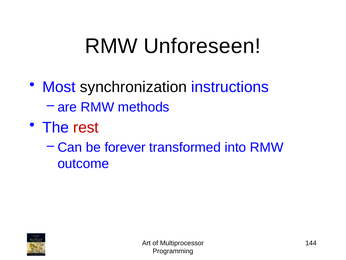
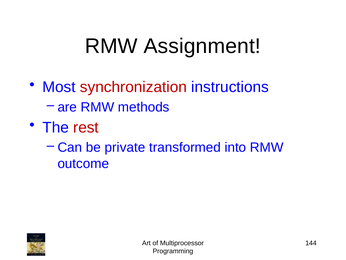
Unforeseen: Unforeseen -> Assignment
synchronization colour: black -> red
forever: forever -> private
